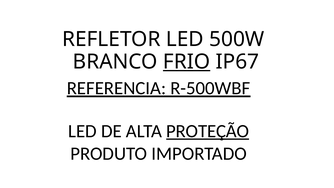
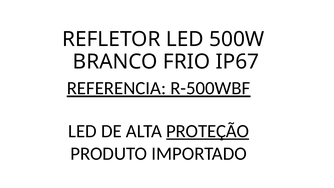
FRIO underline: present -> none
